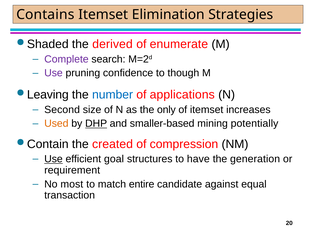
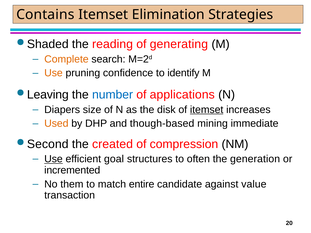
derived: derived -> reading
enumerate: enumerate -> generating
Complete colour: purple -> orange
Use at (53, 73) colour: purple -> orange
though: though -> identify
Second: Second -> Diapers
only: only -> disk
itemset at (207, 110) underline: none -> present
DHP underline: present -> none
smaller-based: smaller-based -> though-based
potentially: potentially -> immediate
Contain: Contain -> Second
have: have -> often
requirement: requirement -> incremented
most: most -> them
equal: equal -> value
